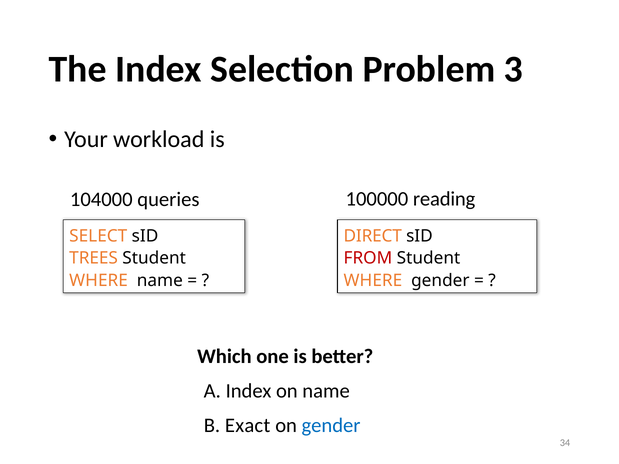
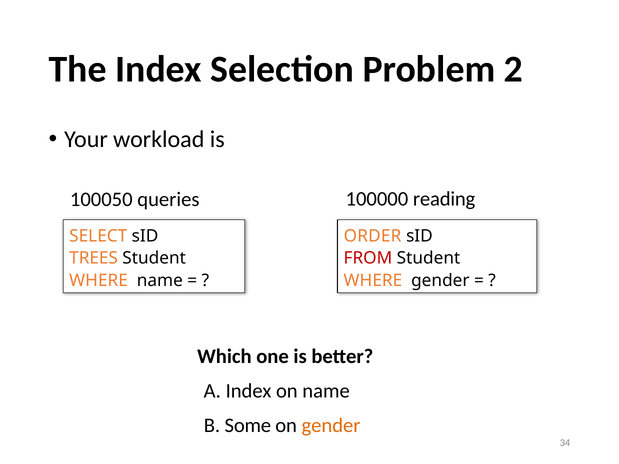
3: 3 -> 2
104000: 104000 -> 100050
DIRECT: DIRECT -> ORDER
Exact: Exact -> Some
gender at (331, 426) colour: blue -> orange
